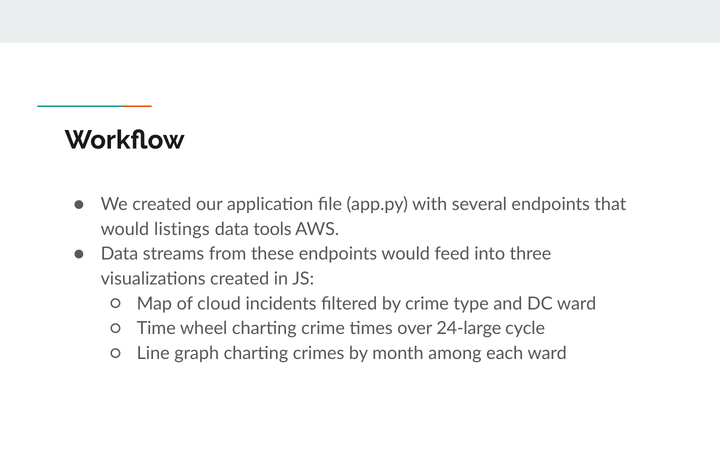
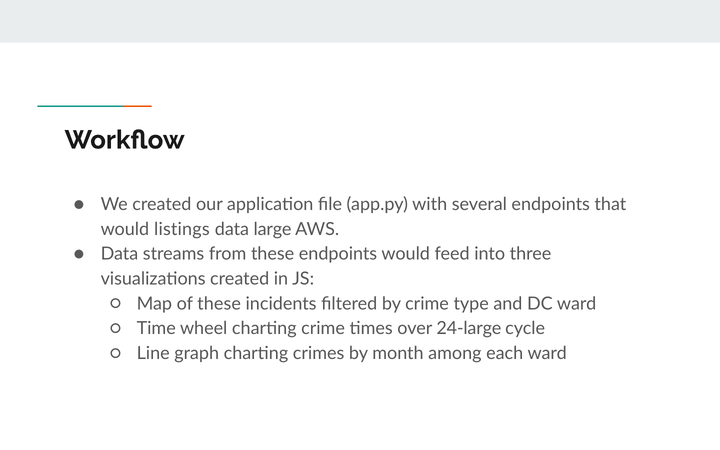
tools: tools -> large
of cloud: cloud -> these
